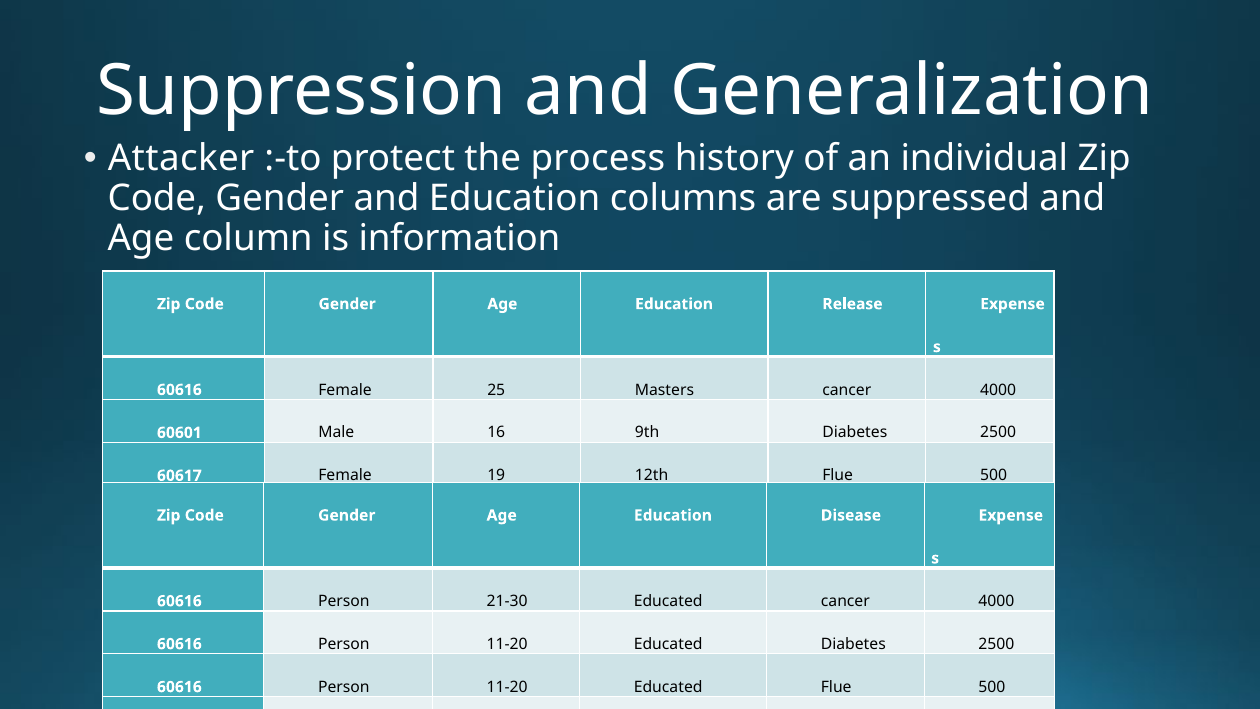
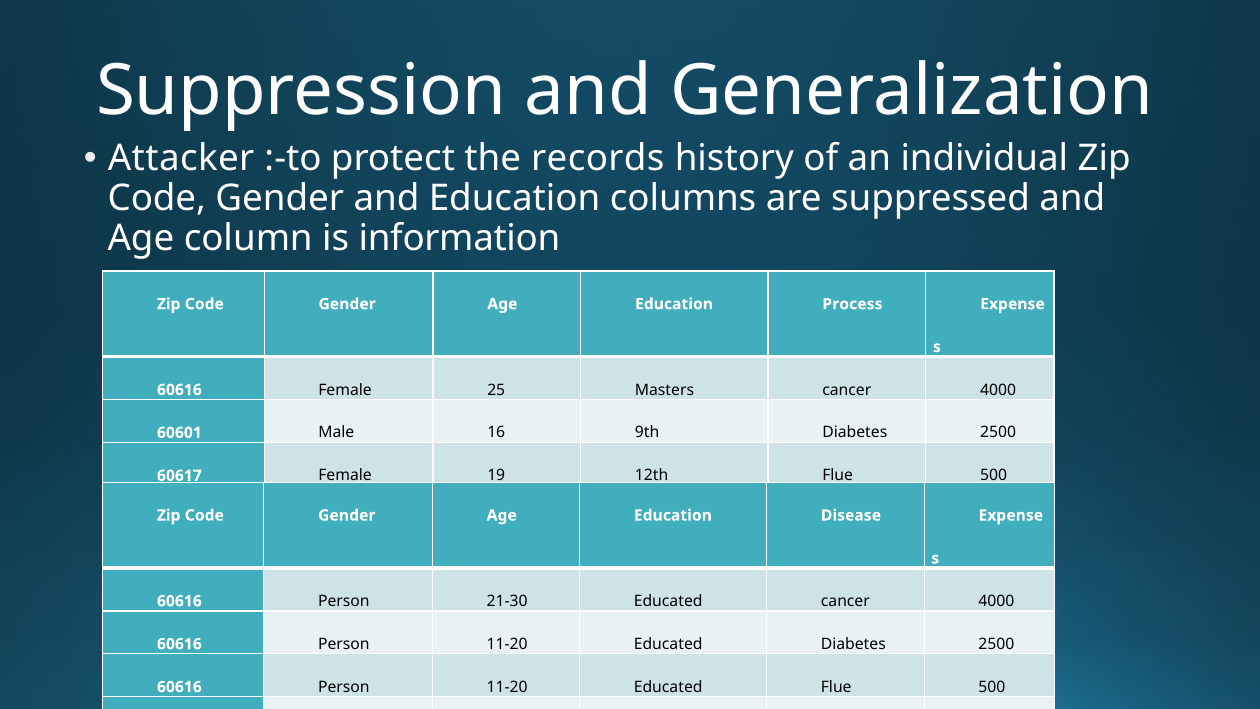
process: process -> records
Release: Release -> Process
